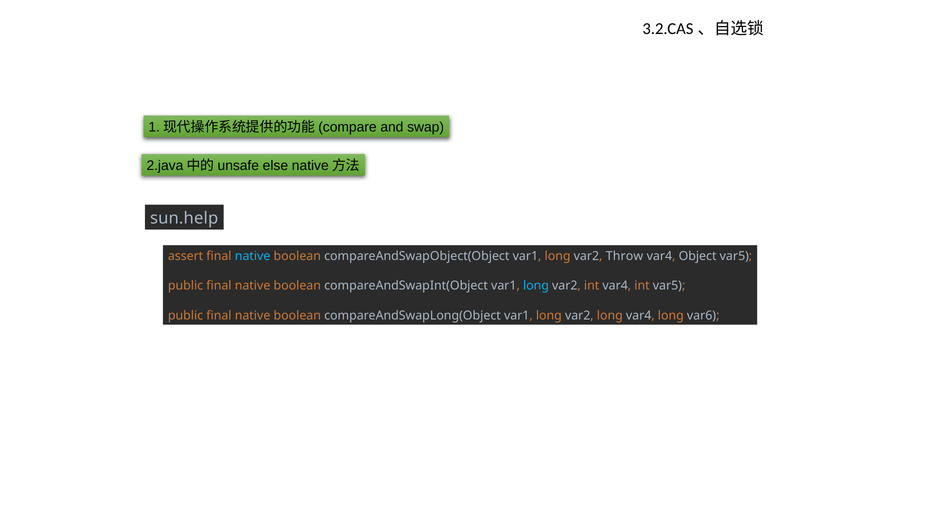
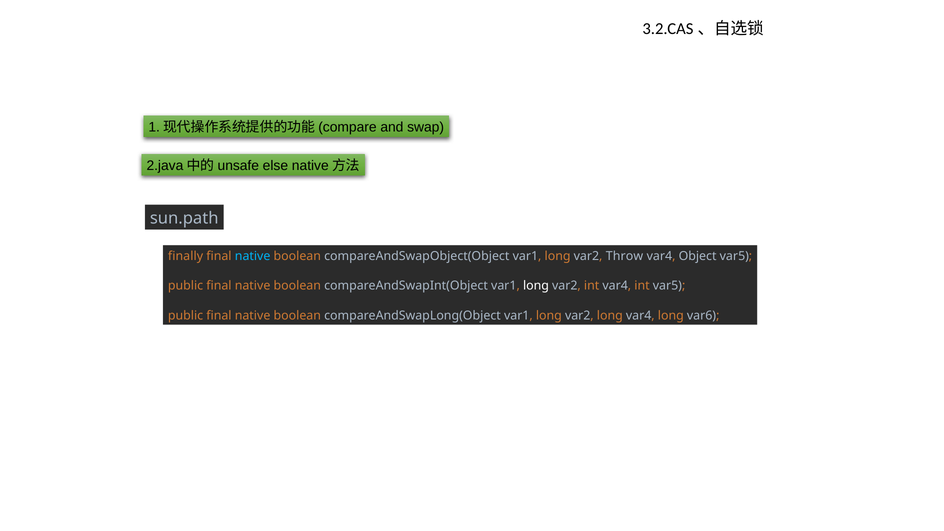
sun.help: sun.help -> sun.path
assert: assert -> finally
long at (536, 286) colour: light blue -> white
